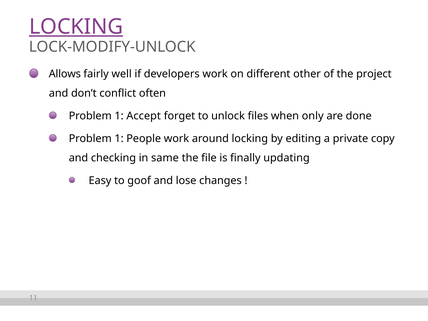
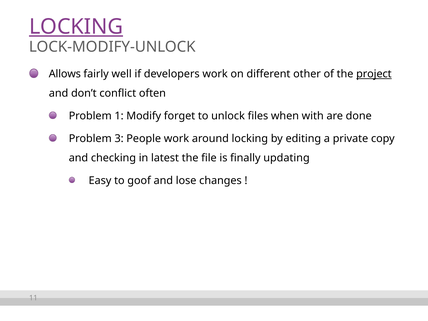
project underline: none -> present
Accept: Accept -> Modify
only: only -> with
1 at (119, 139): 1 -> 3
same: same -> latest
